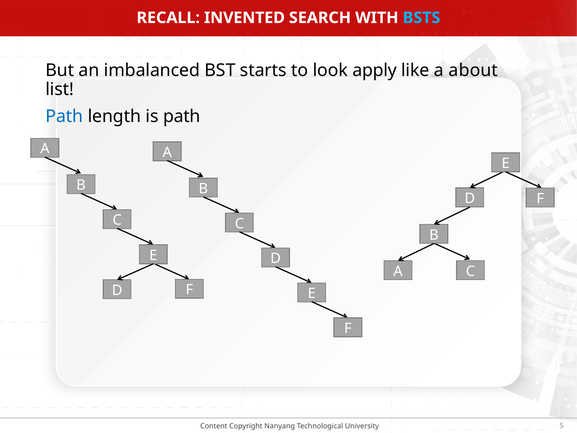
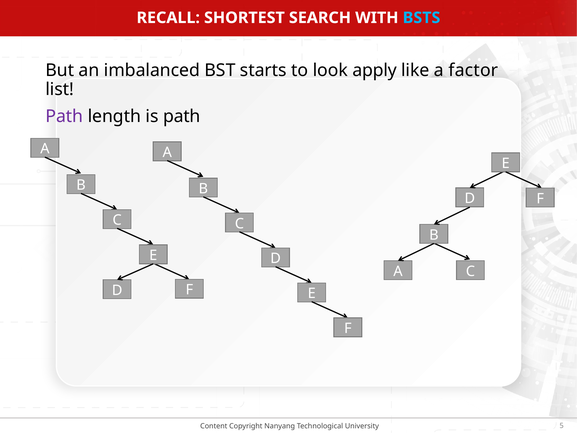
INVENTED: INVENTED -> SHORTEST
about: about -> factor
Path at (64, 116) colour: blue -> purple
